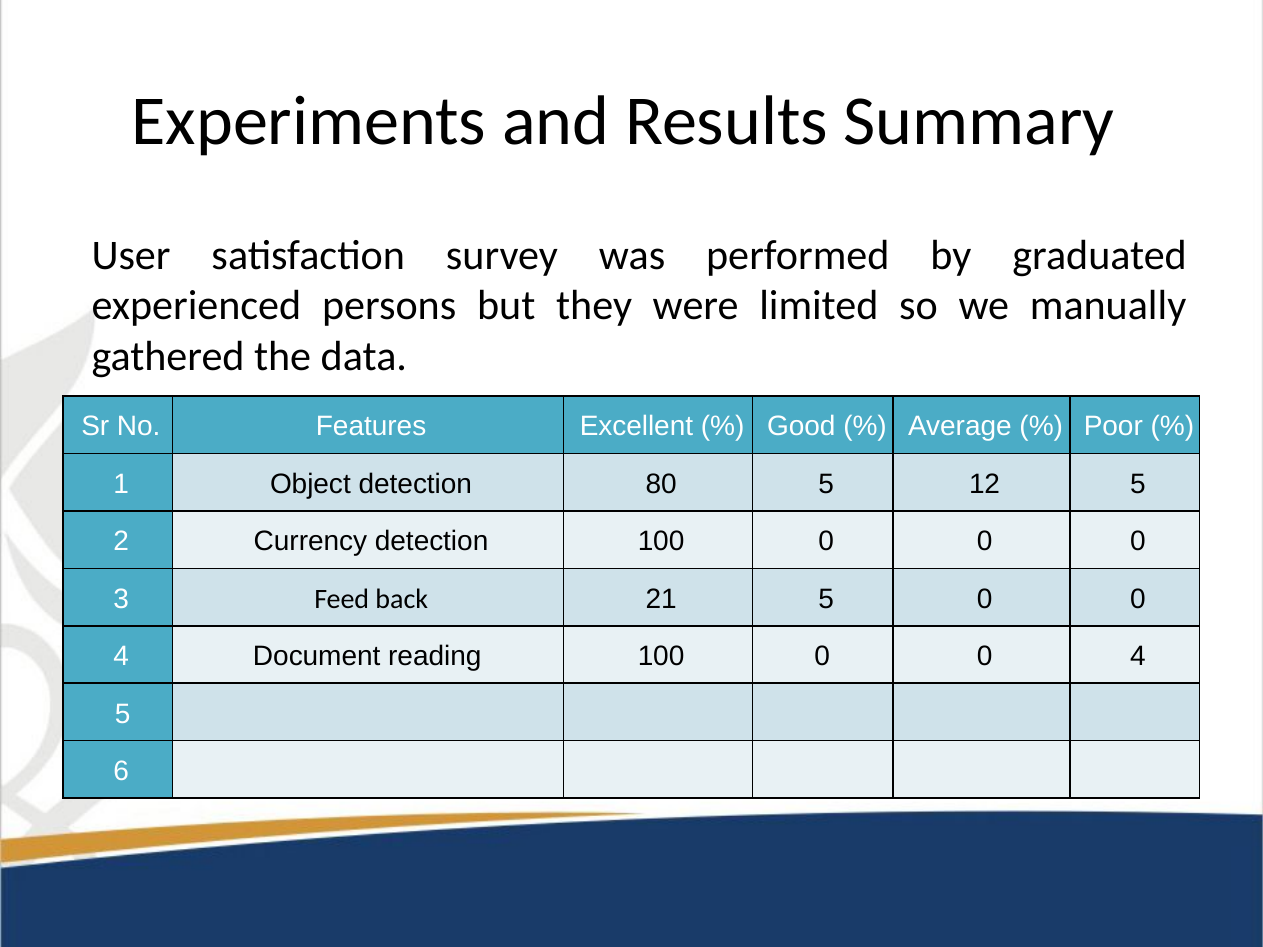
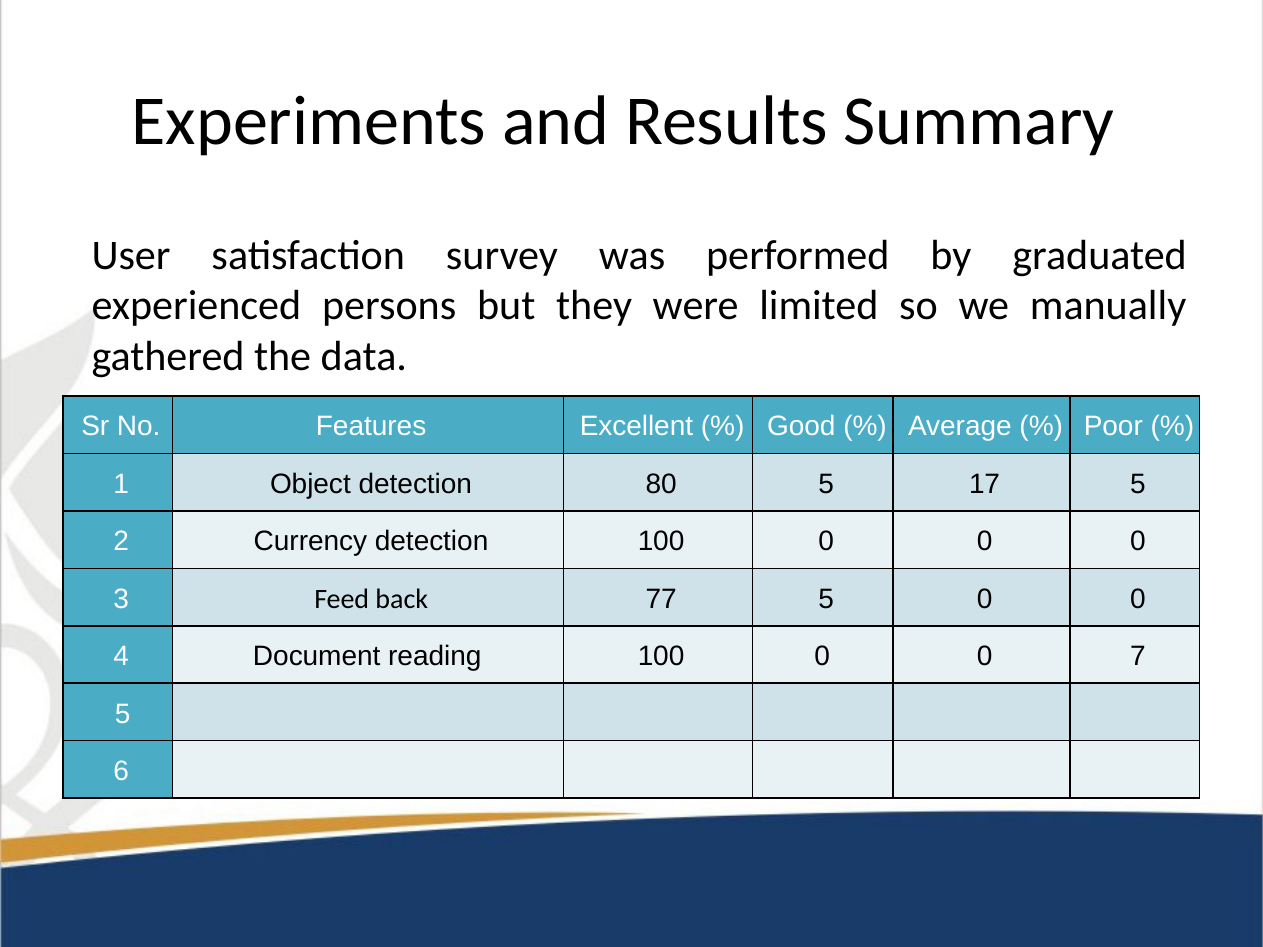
12: 12 -> 17
21: 21 -> 77
100 0 0 4: 4 -> 7
